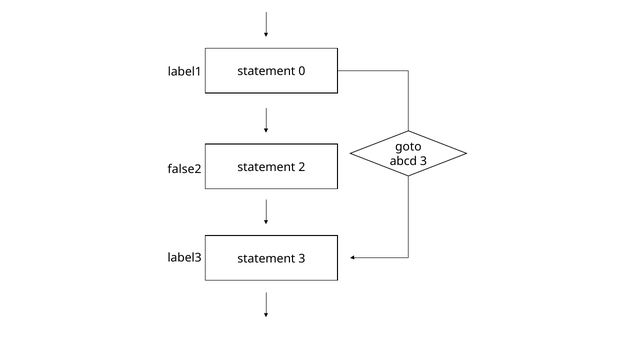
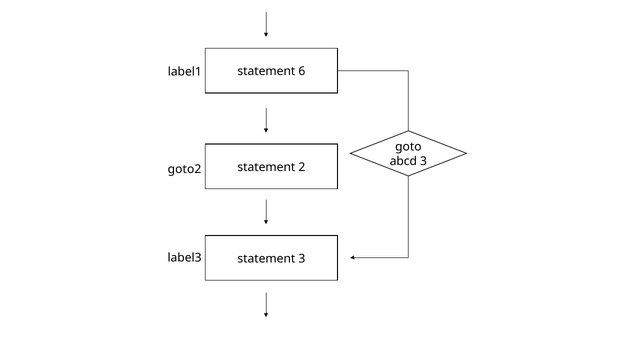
0: 0 -> 6
false2: false2 -> goto2
